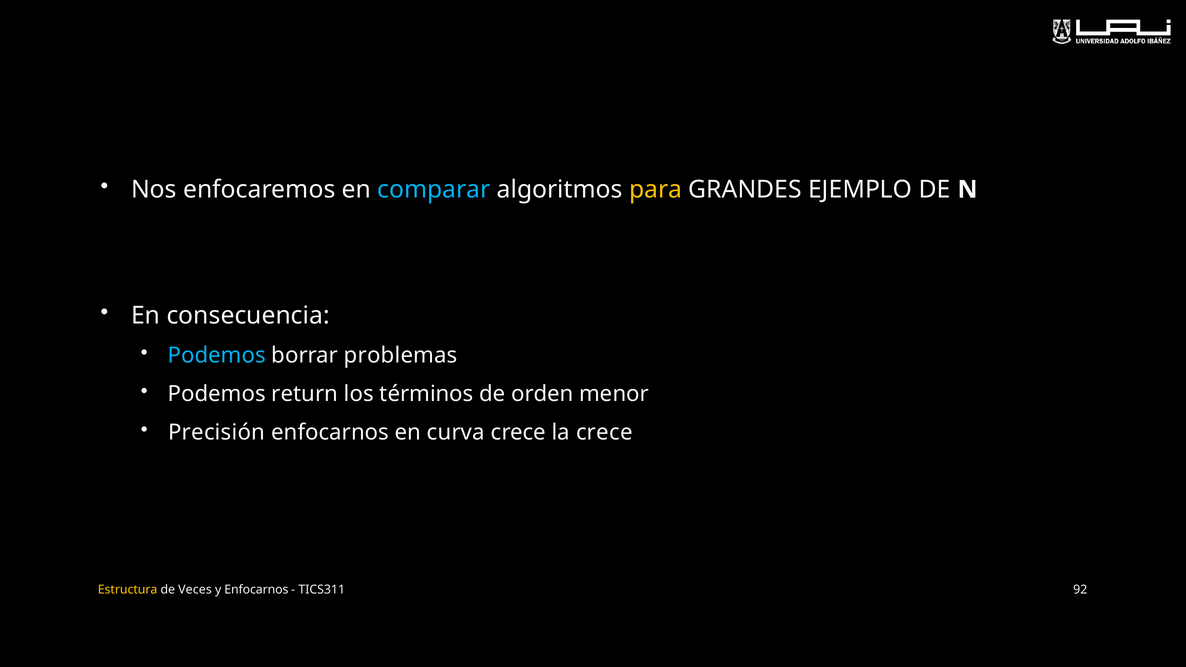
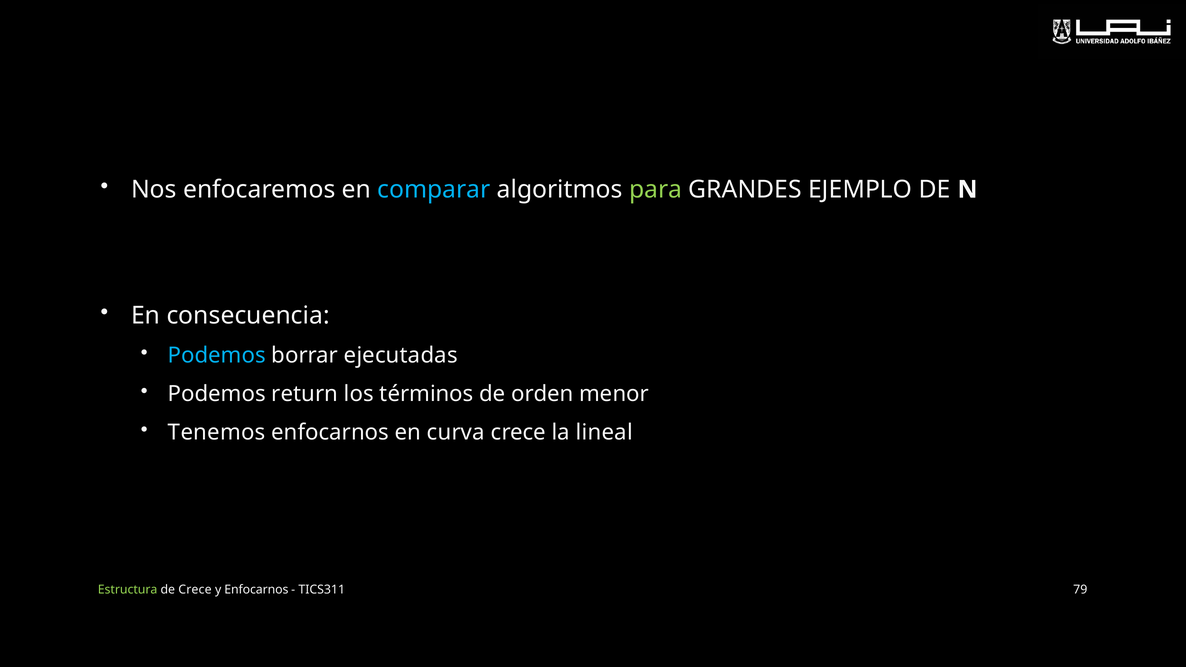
para colour: yellow -> light green
problemas: problemas -> ejecutadas
Precisión: Precisión -> Tenemos
la crece: crece -> lineal
Estructura colour: yellow -> light green
de Veces: Veces -> Crece
92: 92 -> 79
